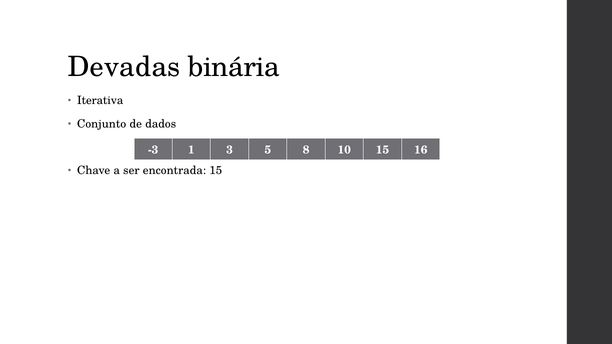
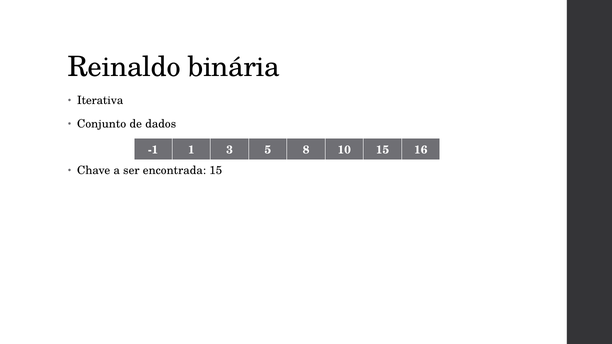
Devadas: Devadas -> Reinaldo
-3: -3 -> -1
